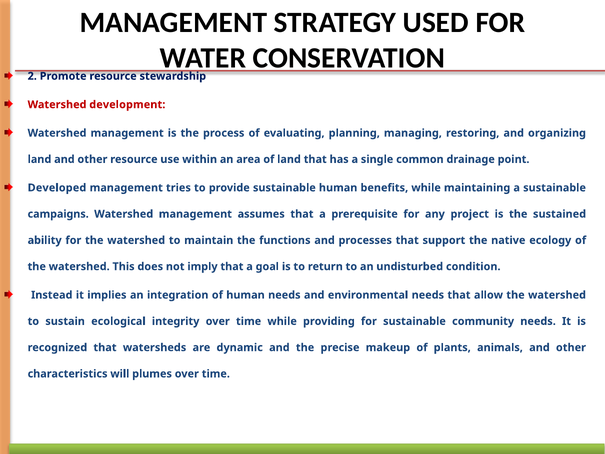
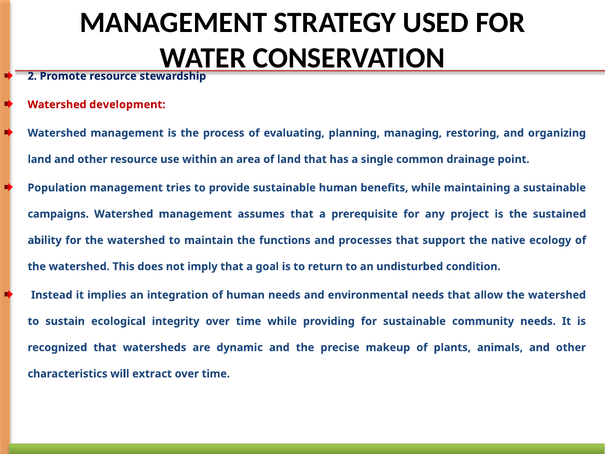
Developed: Developed -> Population
plumes: plumes -> extract
